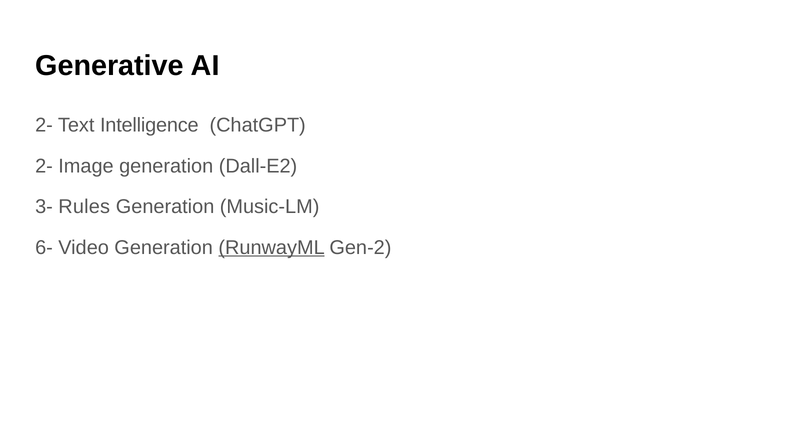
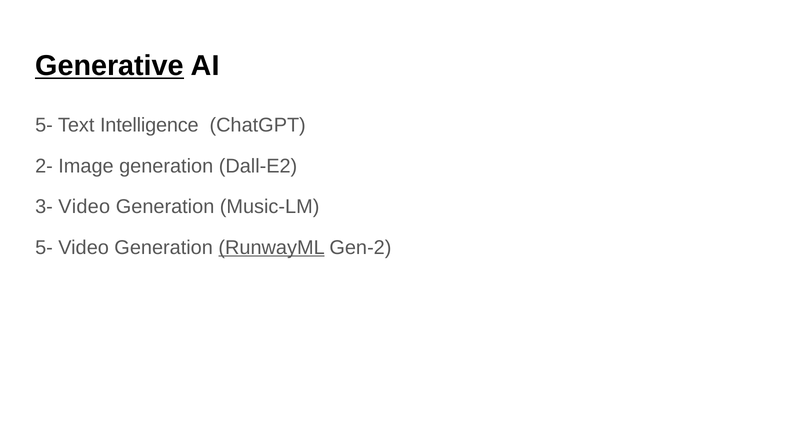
Generative underline: none -> present
2- at (44, 125): 2- -> 5-
3- Rules: Rules -> Video
6- at (44, 248): 6- -> 5-
